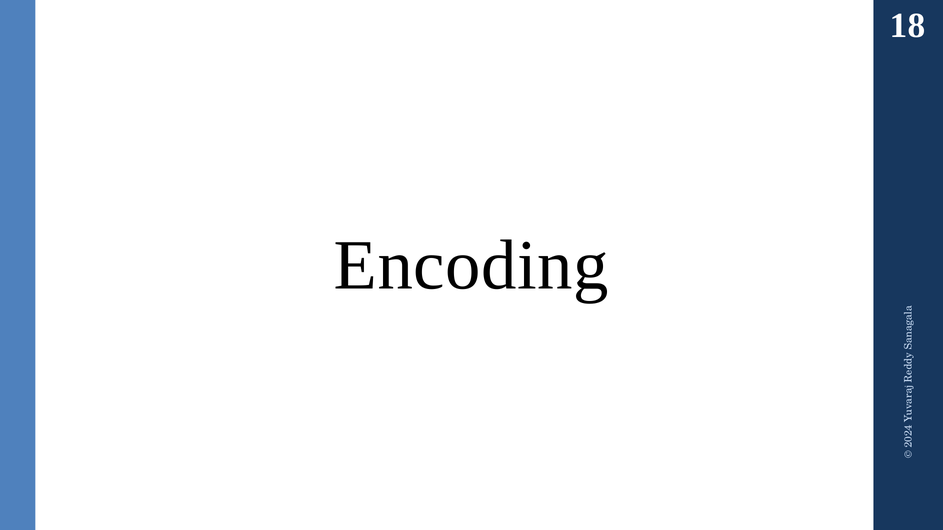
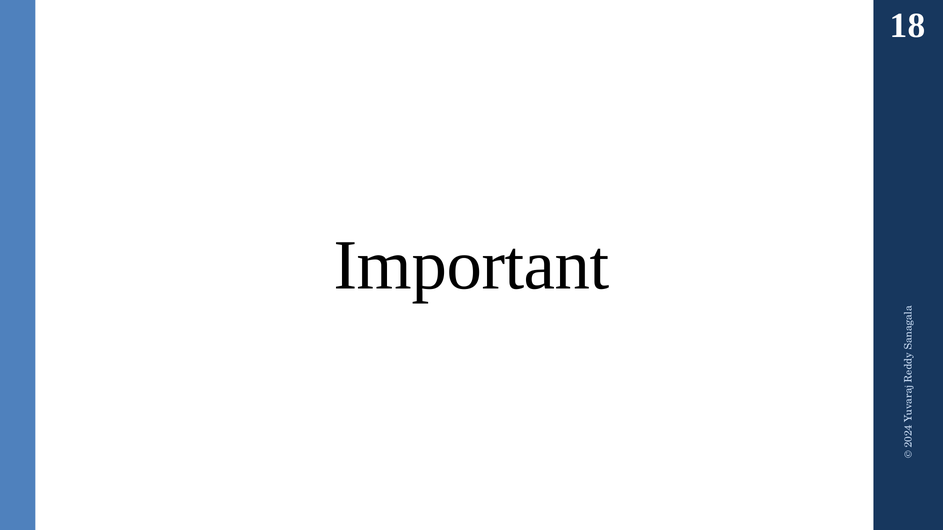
Encoding: Encoding -> Important
